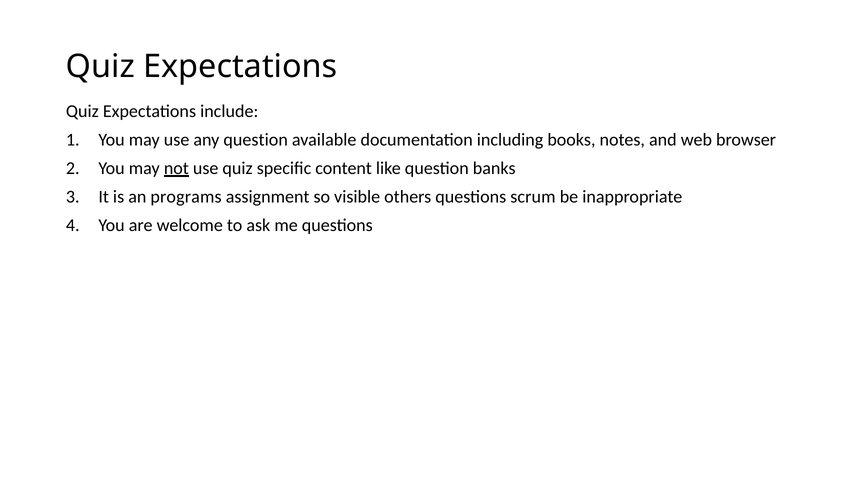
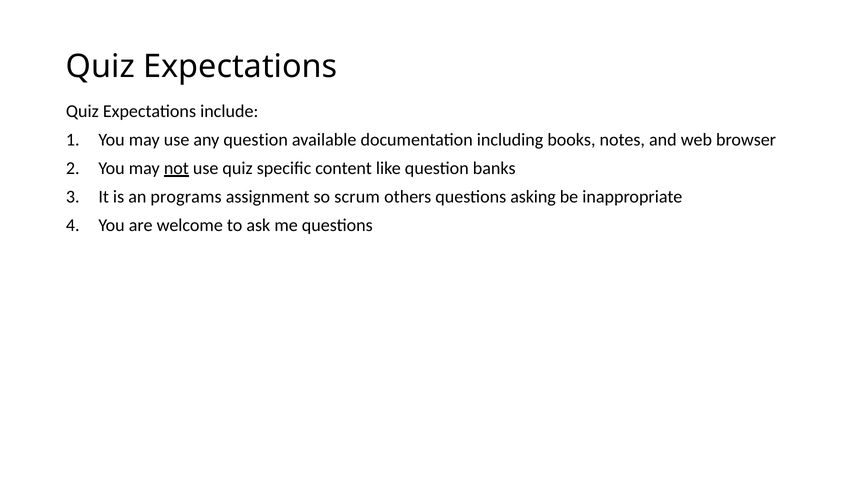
visible: visible -> scrum
scrum: scrum -> asking
